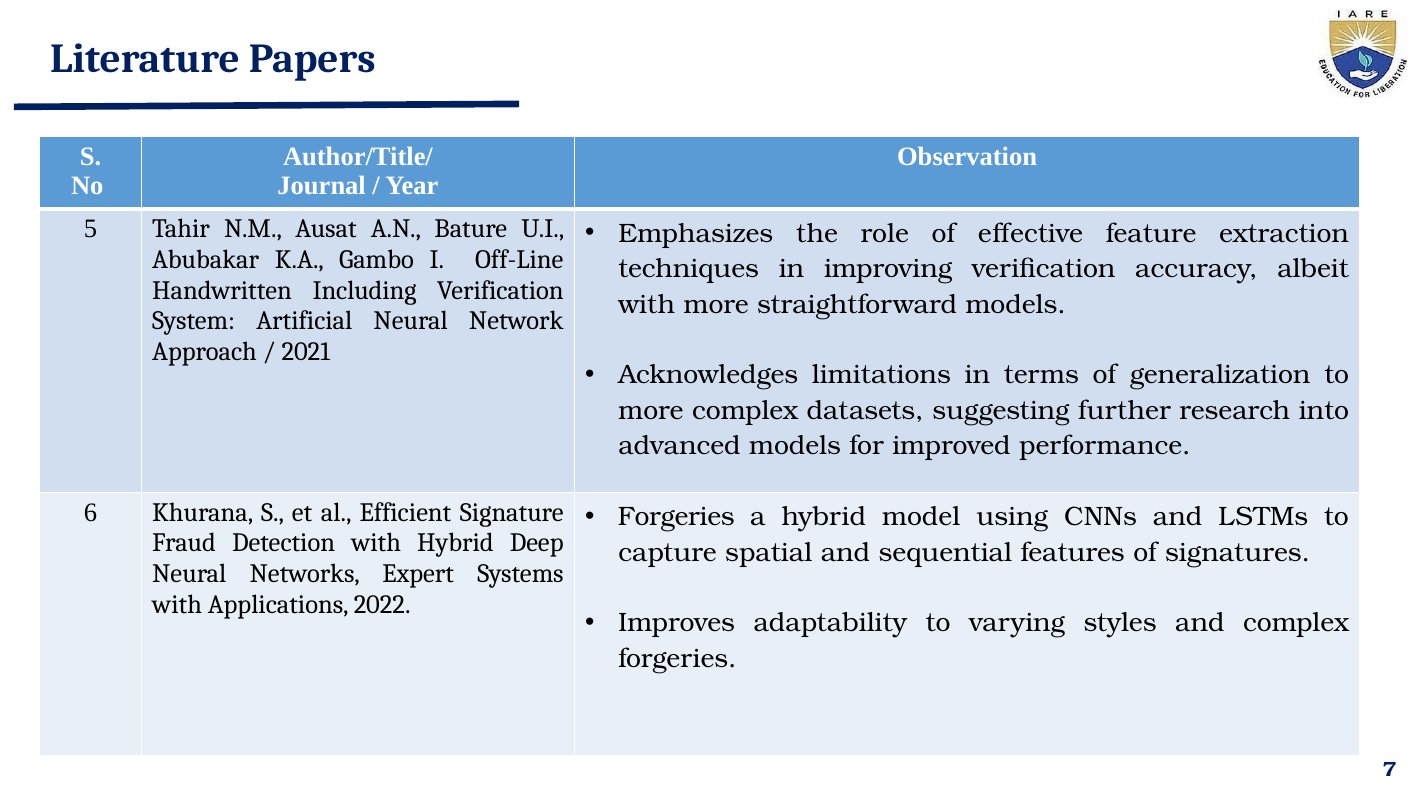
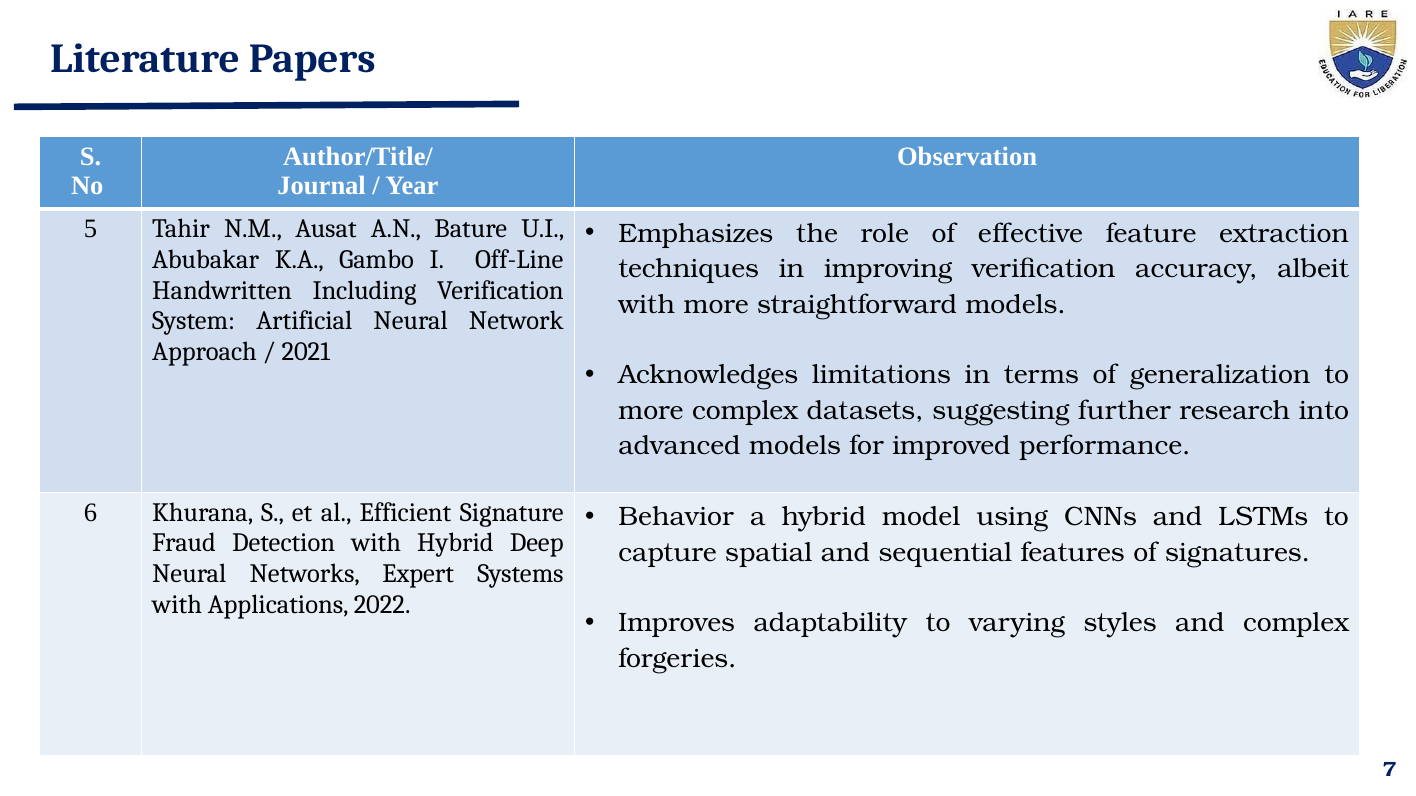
Forgeries at (676, 517): Forgeries -> Behavior
